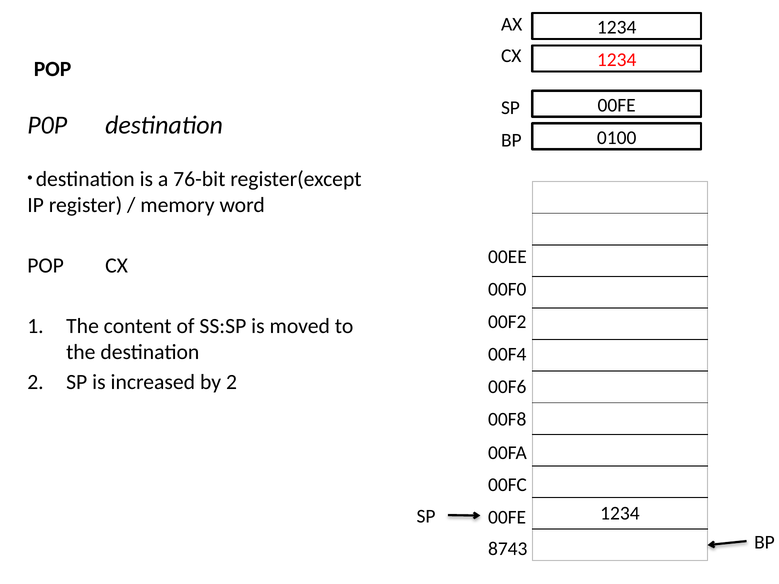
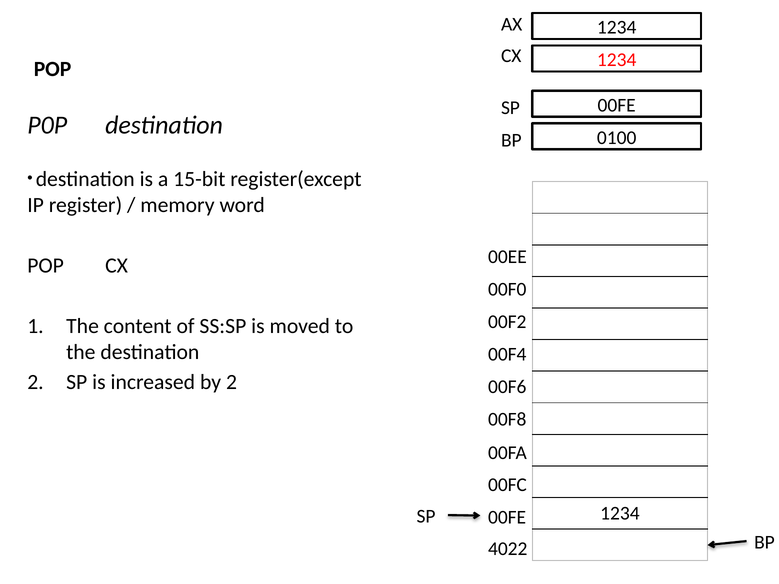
76-bit: 76-bit -> 15-bit
8743: 8743 -> 4022
